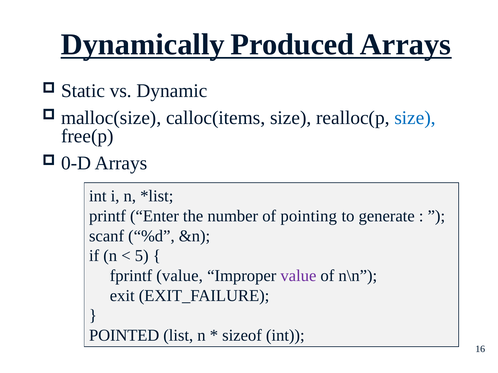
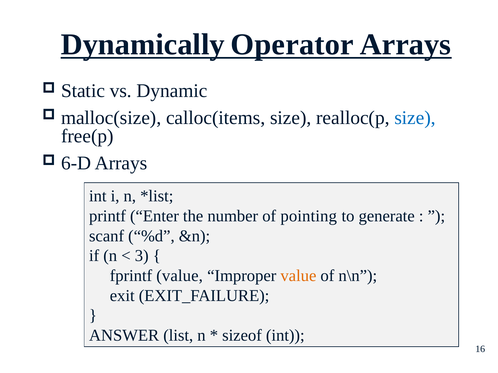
Produced: Produced -> Operator
0-D: 0-D -> 6-D
5: 5 -> 3
value at (298, 276) colour: purple -> orange
POINTED: POINTED -> ANSWER
